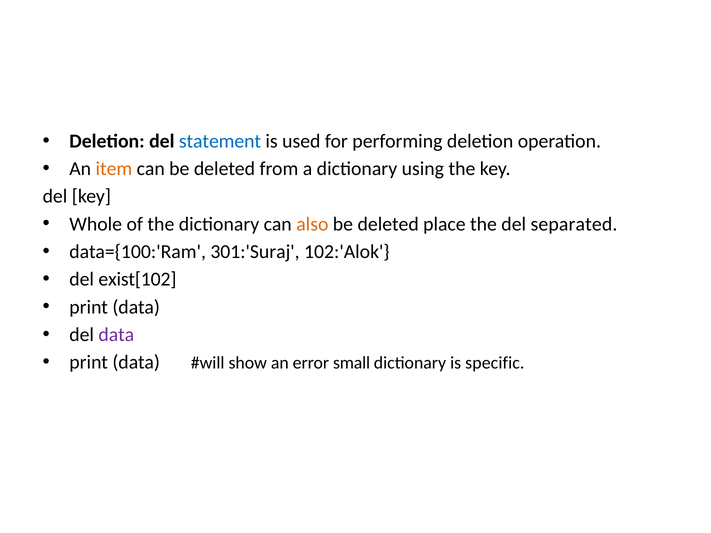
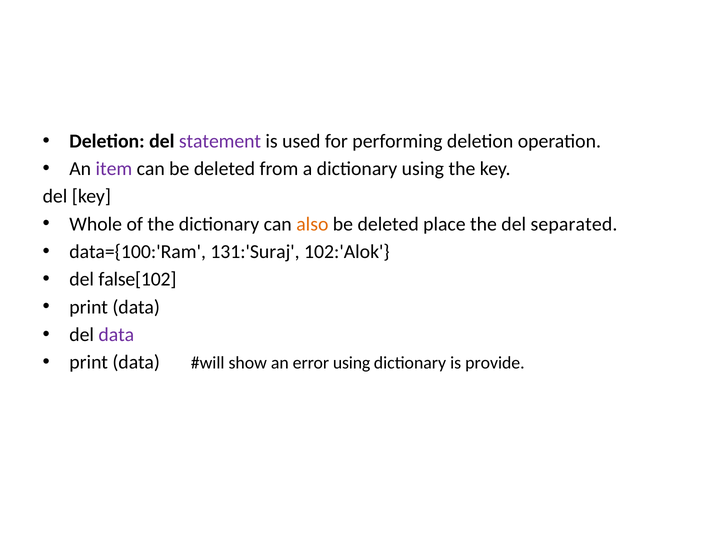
statement colour: blue -> purple
item colour: orange -> purple
301:'Suraj: 301:'Suraj -> 131:'Suraj
exist[102: exist[102 -> false[102
error small: small -> using
specific: specific -> provide
